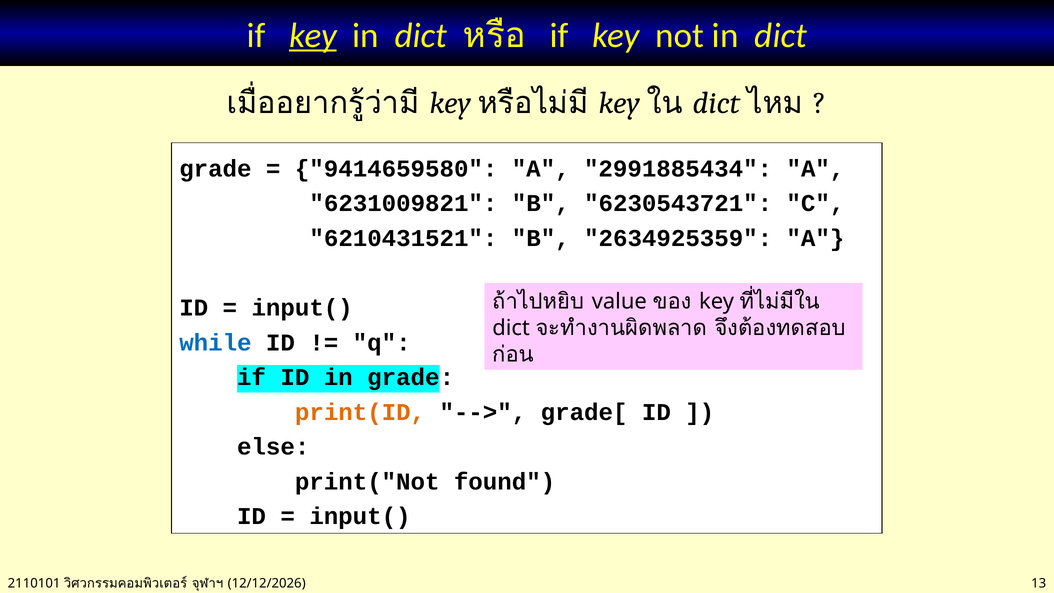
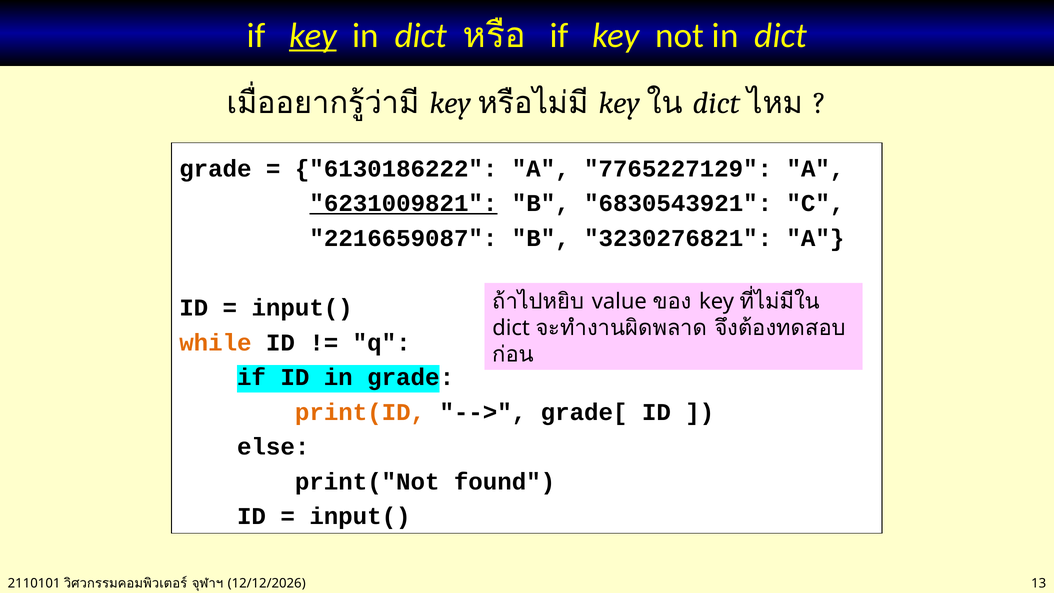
9414659580: 9414659580 -> 6130186222
2991885434: 2991885434 -> 7765227129
6231009821 underline: none -> present
6230543721: 6230543721 -> 6830543921
6210431521: 6210431521 -> 2216659087
2634925359: 2634925359 -> 3230276821
while colour: blue -> orange
